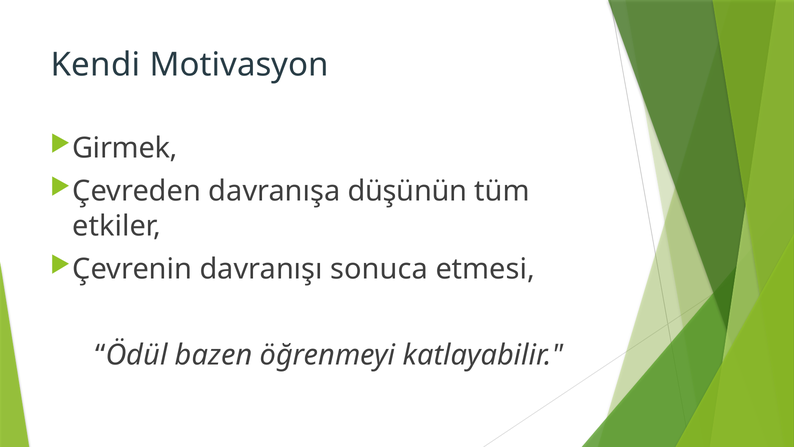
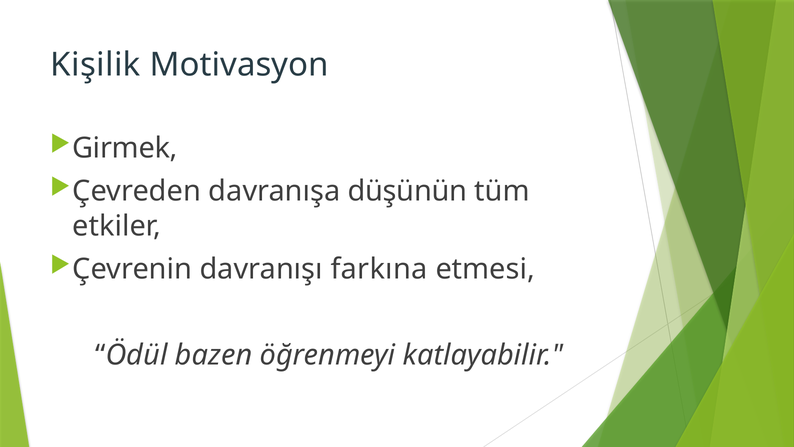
Kendi: Kendi -> Kişilik
sonuca: sonuca -> farkına
